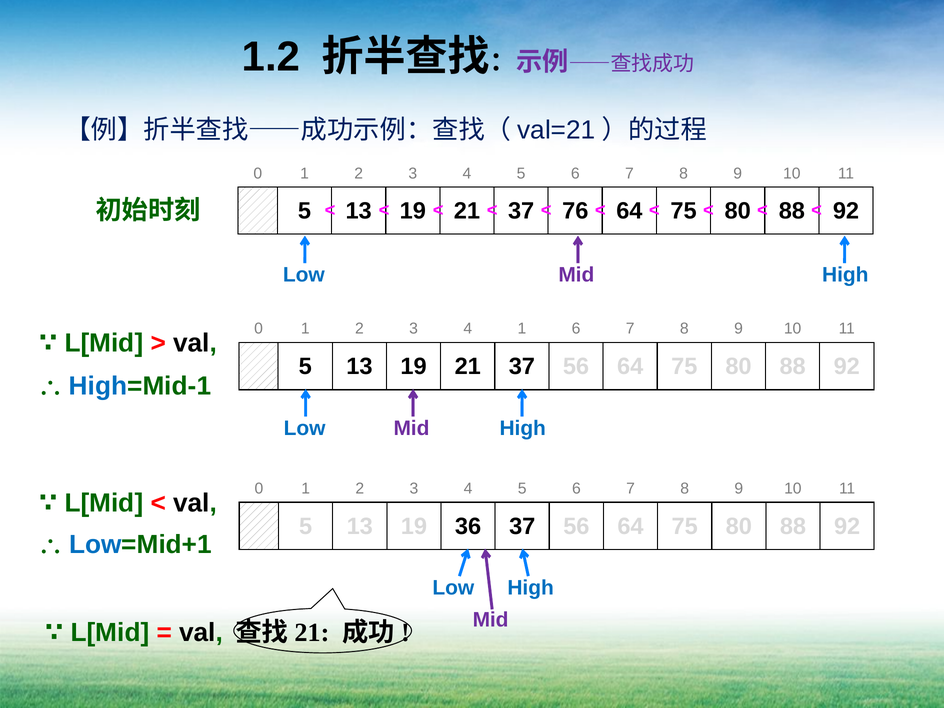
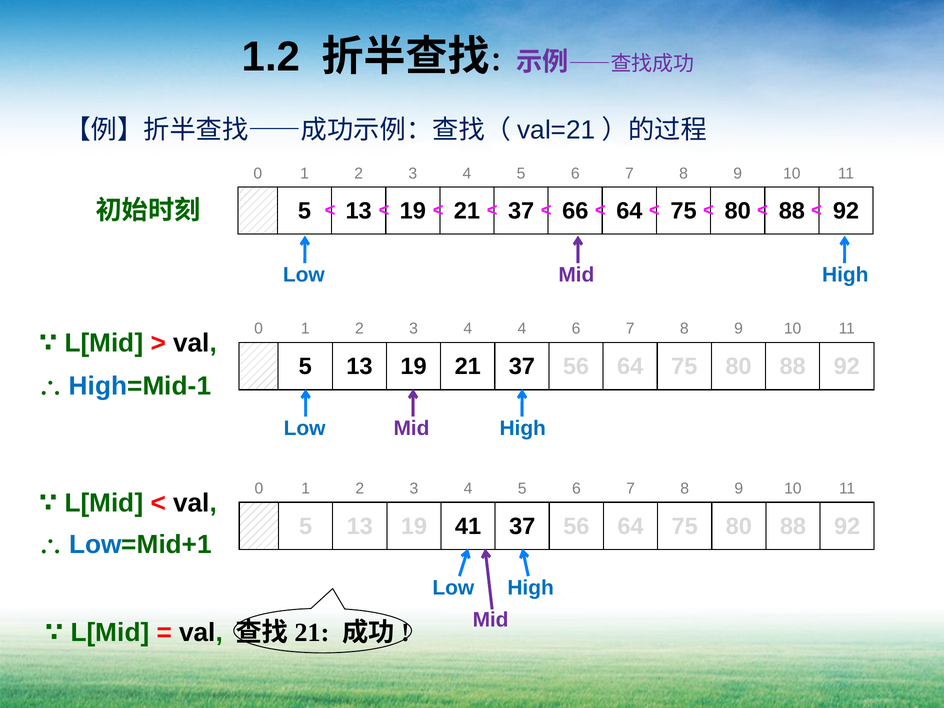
76: 76 -> 66
4 1: 1 -> 4
36: 36 -> 41
